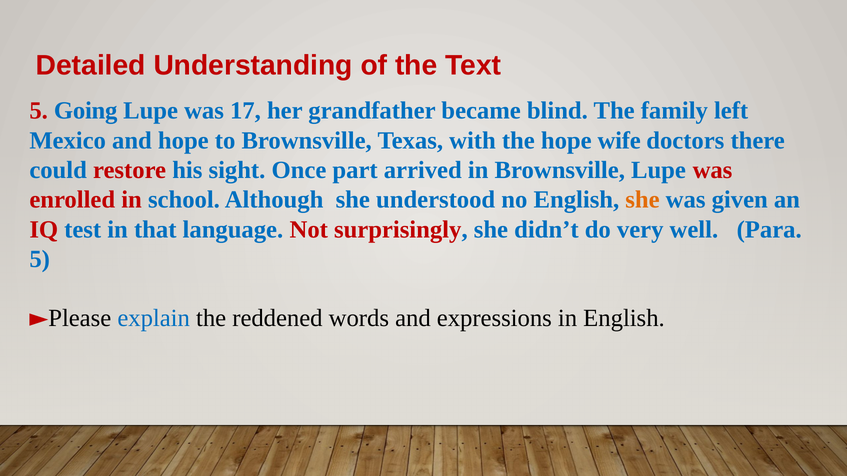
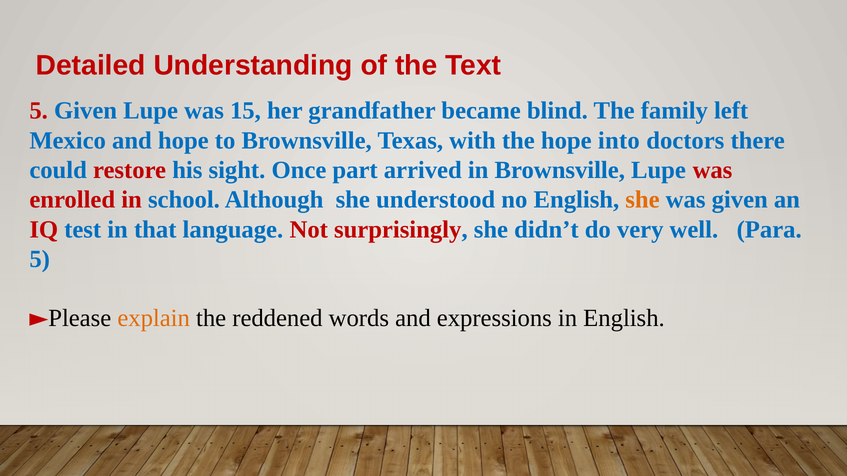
5 Going: Going -> Given
17: 17 -> 15
wife: wife -> into
explain colour: blue -> orange
